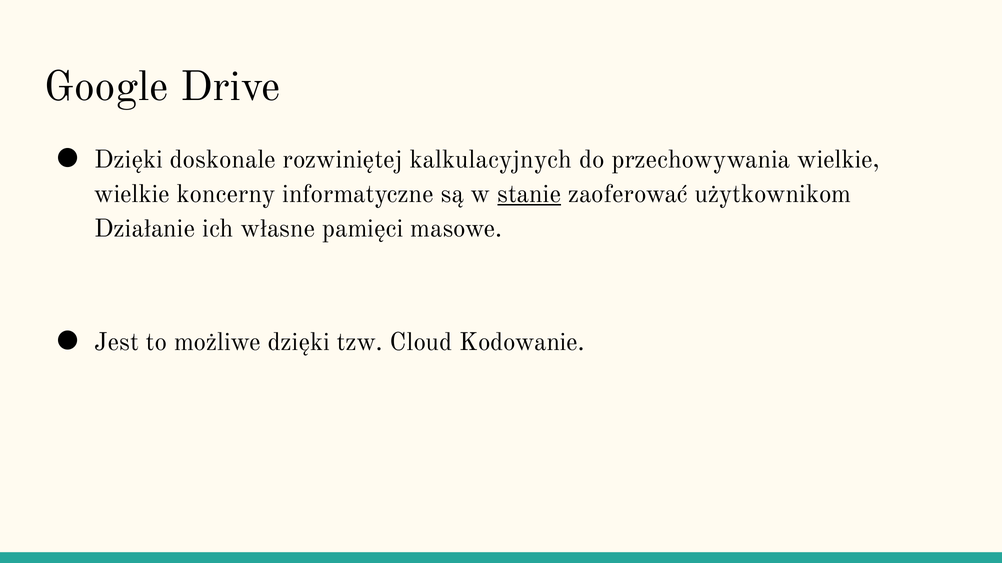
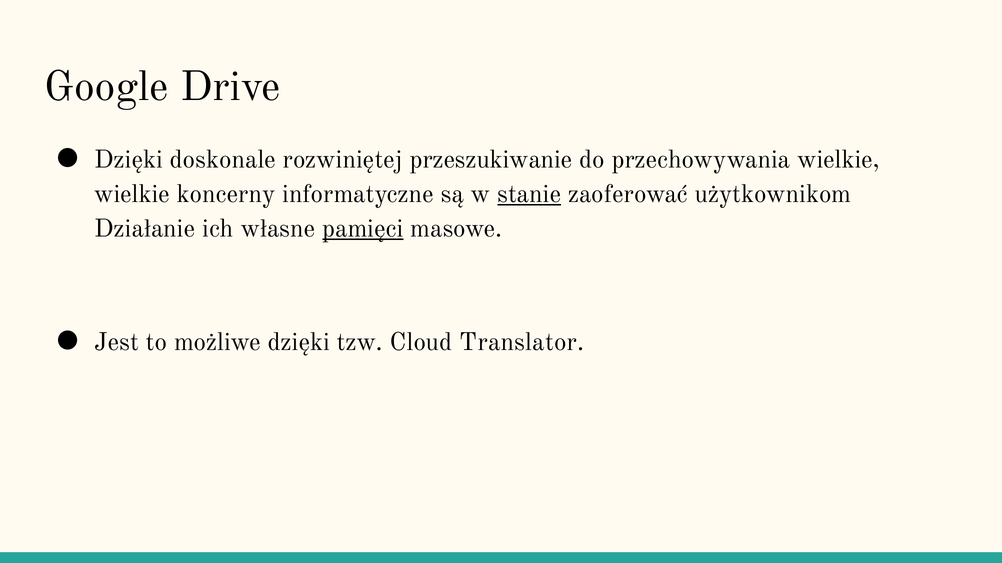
kalkulacyjnych: kalkulacyjnych -> przeszukiwanie
pamięci underline: none -> present
Kodowanie: Kodowanie -> Translator
